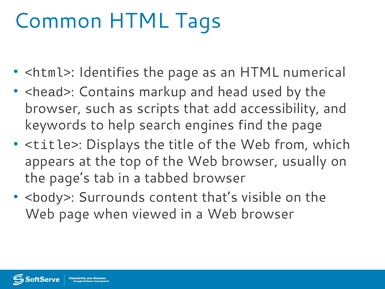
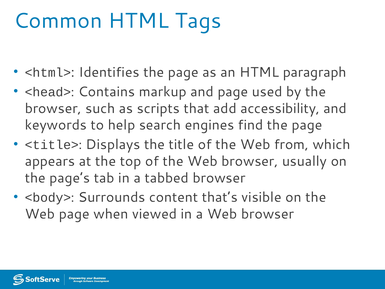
numerical: numerical -> paragraph
and head: head -> page
